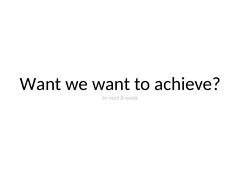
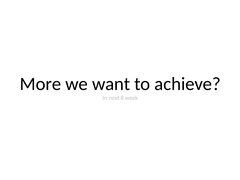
Want at (40, 84): Want -> More
